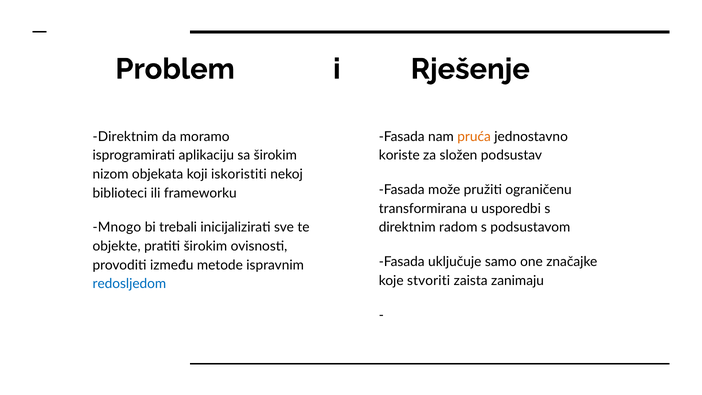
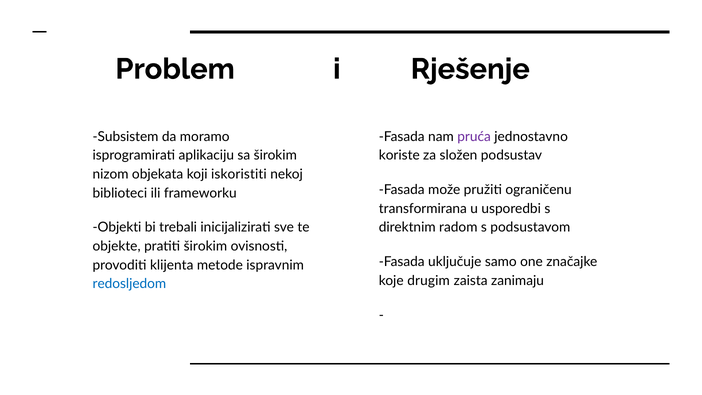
Direktnim at (125, 137): Direktnim -> Subsistem
pruća colour: orange -> purple
Mnogo: Mnogo -> Objekti
između: između -> klijenta
stvoriti: stvoriti -> drugim
